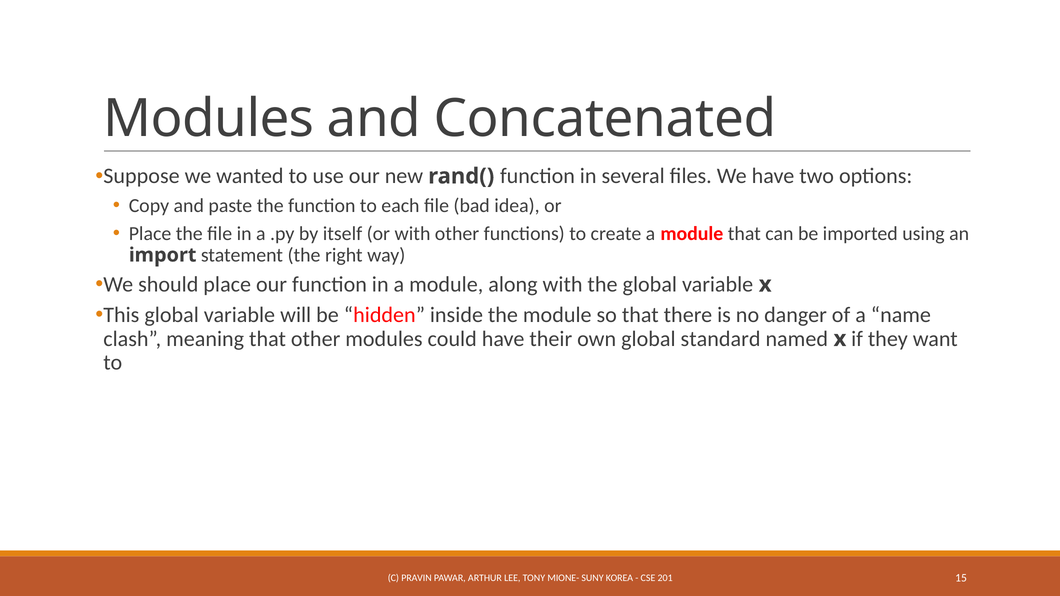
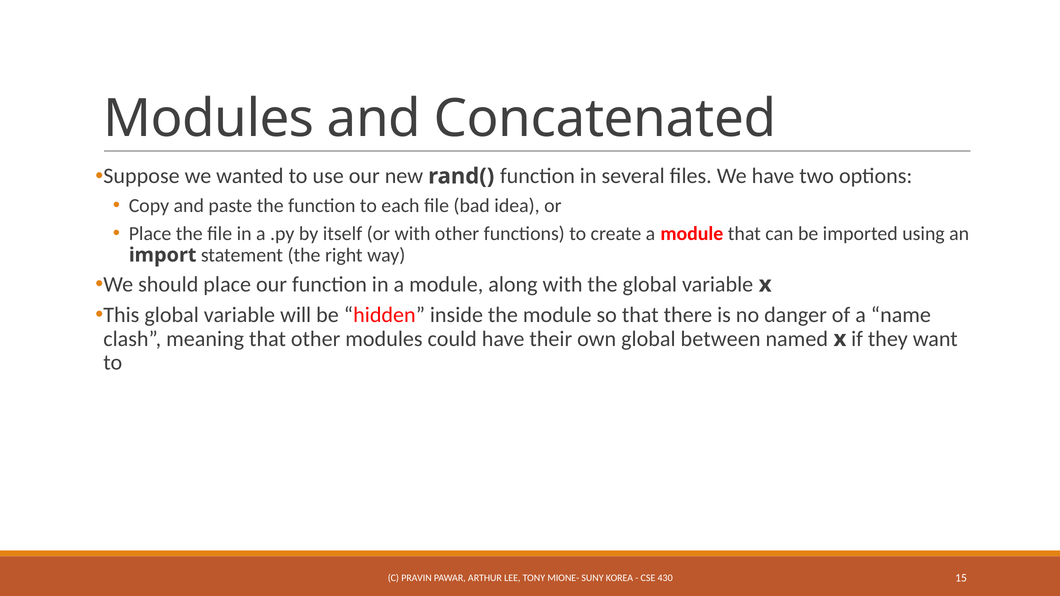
standard: standard -> between
201: 201 -> 430
